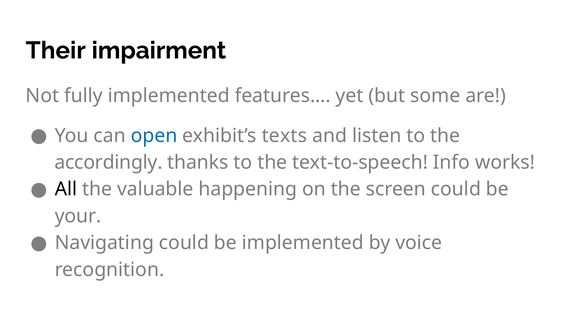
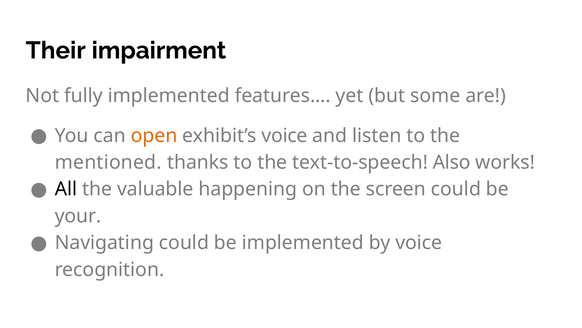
open colour: blue -> orange
exhibit’s texts: texts -> voice
accordingly: accordingly -> mentioned
Info: Info -> Also
